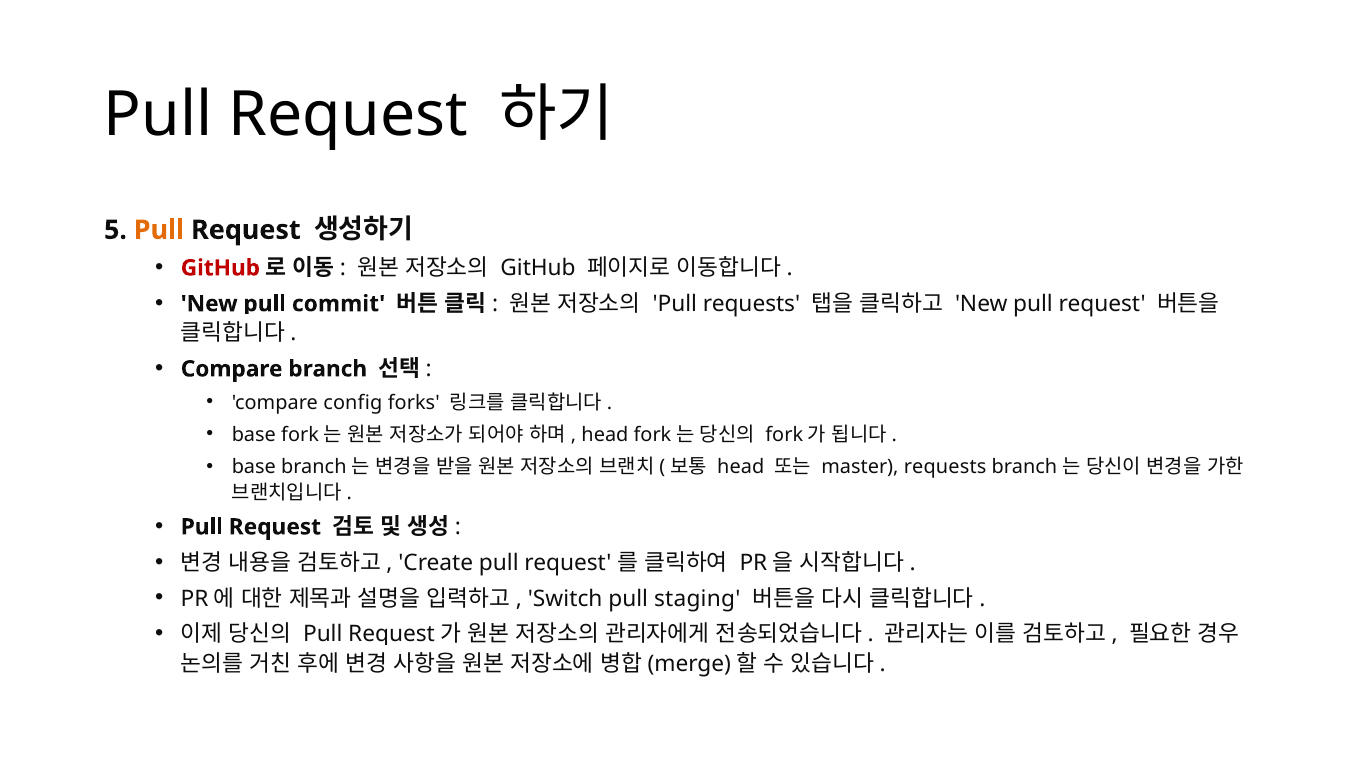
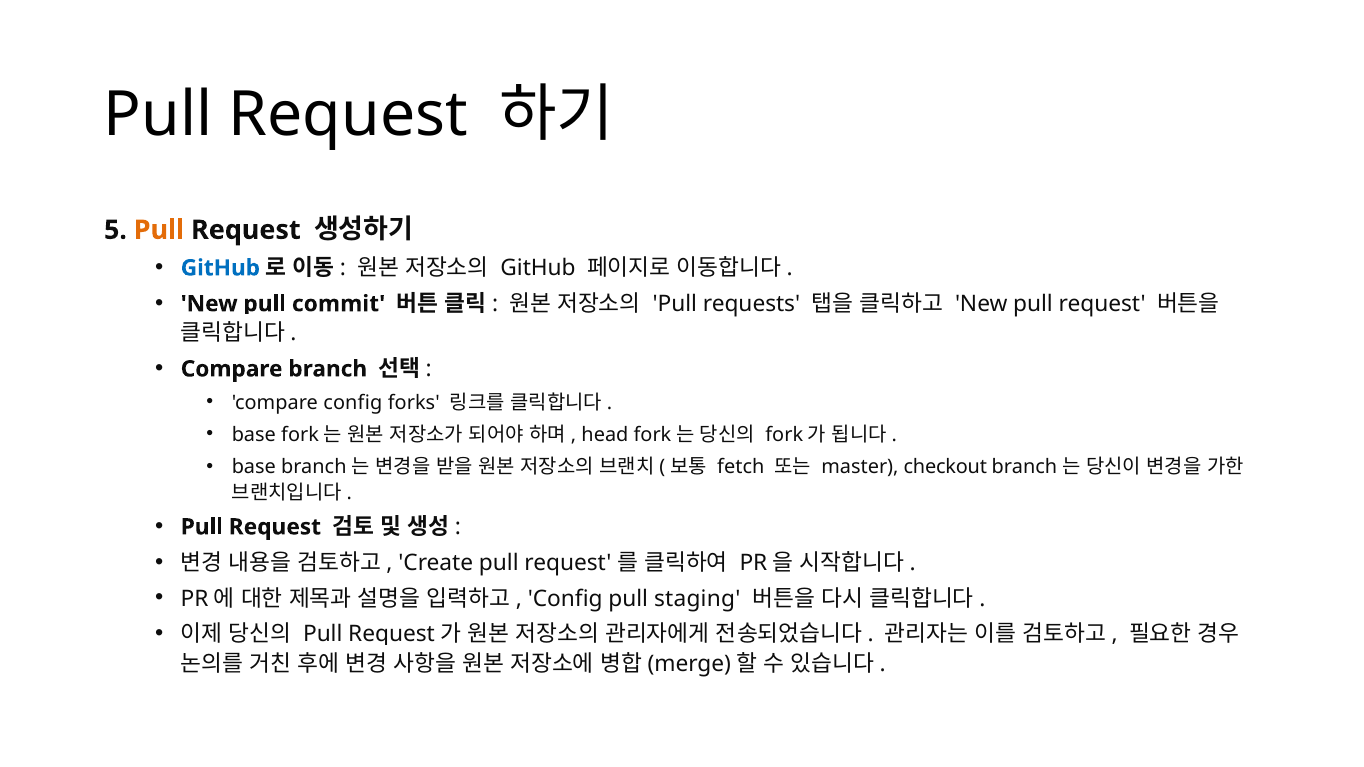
GitHub at (220, 268) colour: red -> blue
head at (741, 467): head -> fetch
master requests: requests -> checkout
Switch at (565, 599): Switch -> Config
